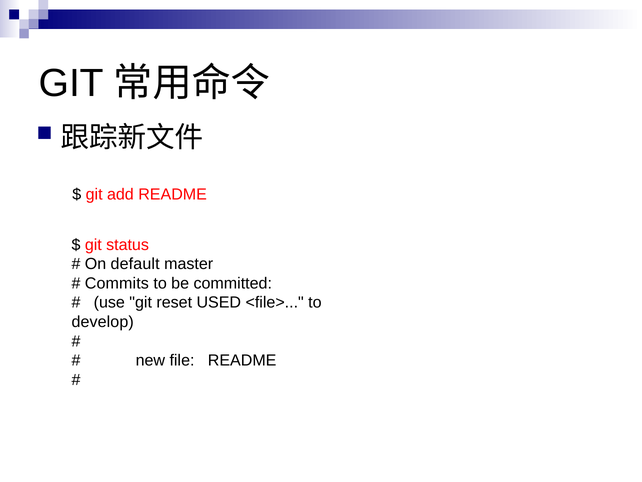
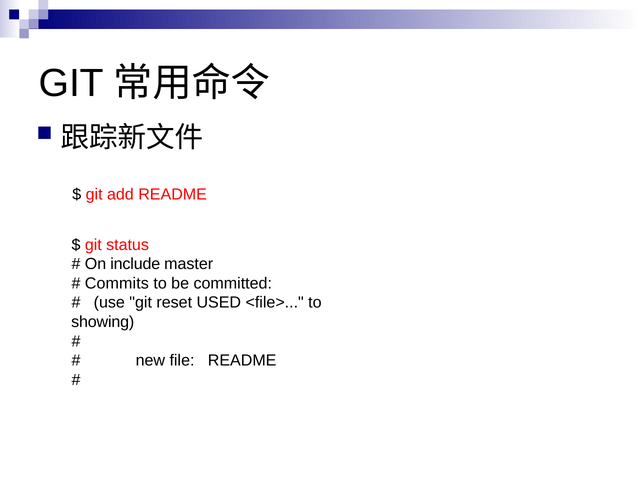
default: default -> include
develop: develop -> showing
